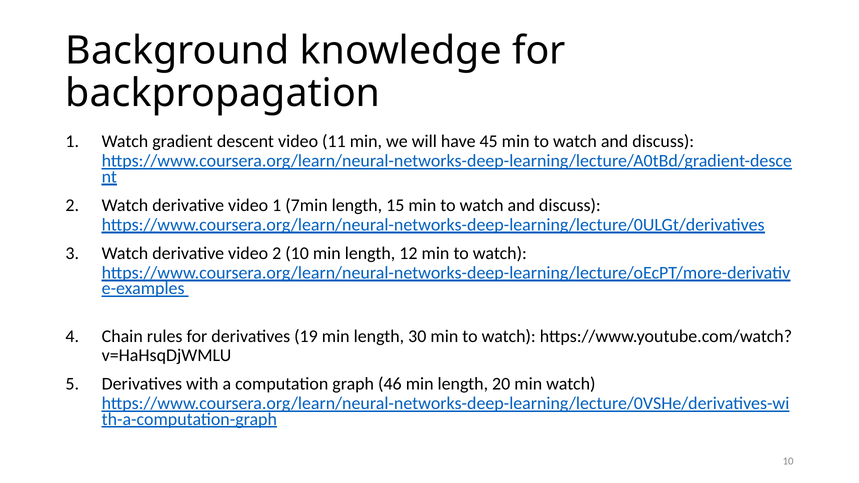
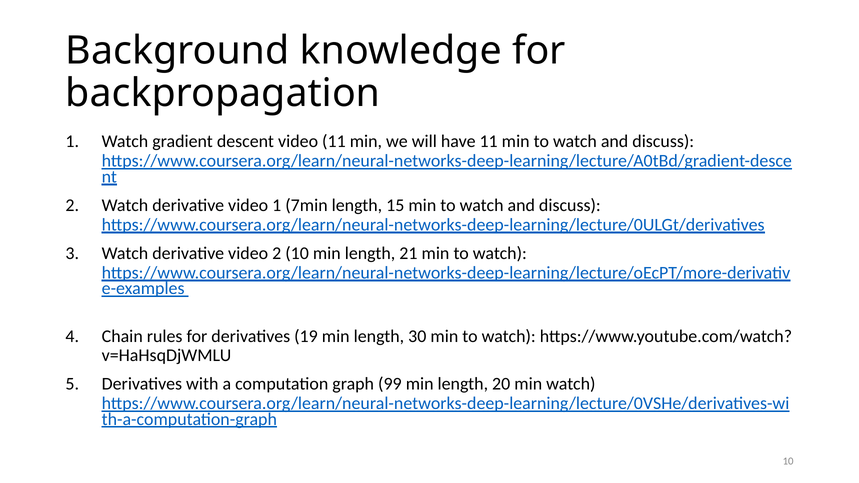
have 45: 45 -> 11
12: 12 -> 21
46: 46 -> 99
